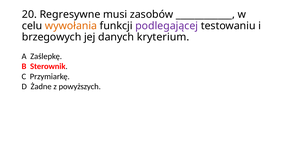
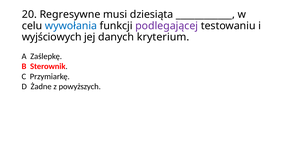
zasobów: zasobów -> dziesiąta
wywołania colour: orange -> blue
brzegowych: brzegowych -> wyjściowych
